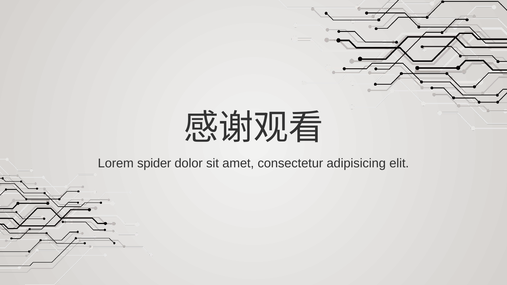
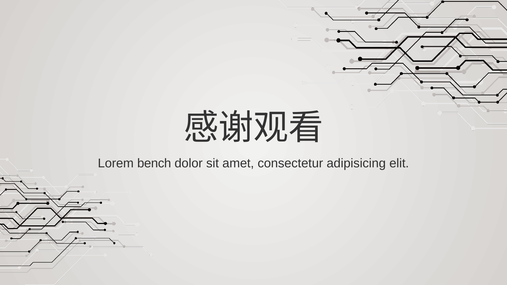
spider: spider -> bench
